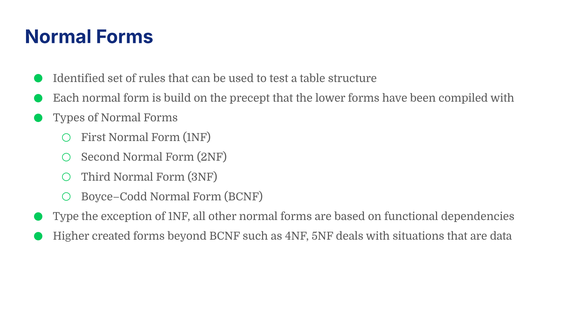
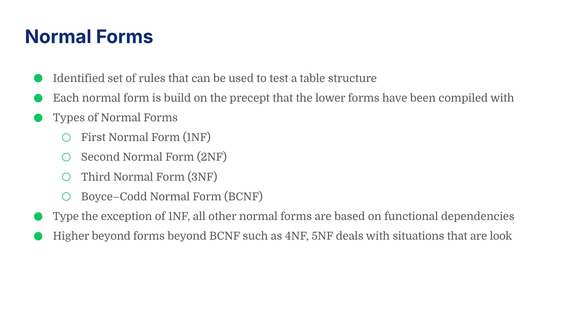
Higher created: created -> beyond
data: data -> look
